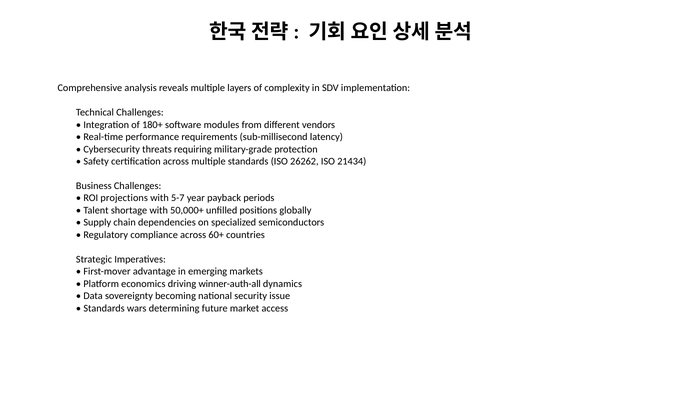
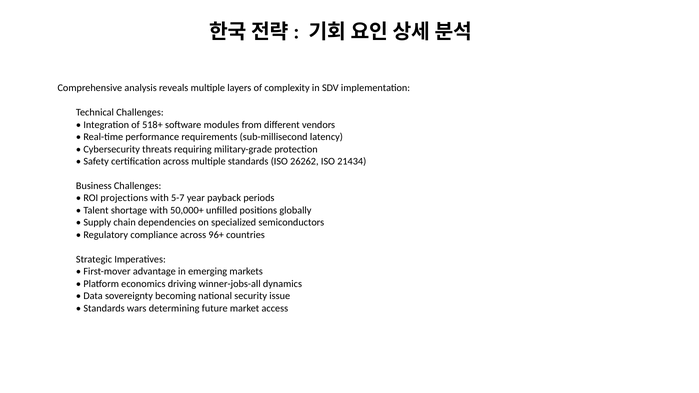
180+: 180+ -> 518+
60+: 60+ -> 96+
winner-auth-all: winner-auth-all -> winner-jobs-all
